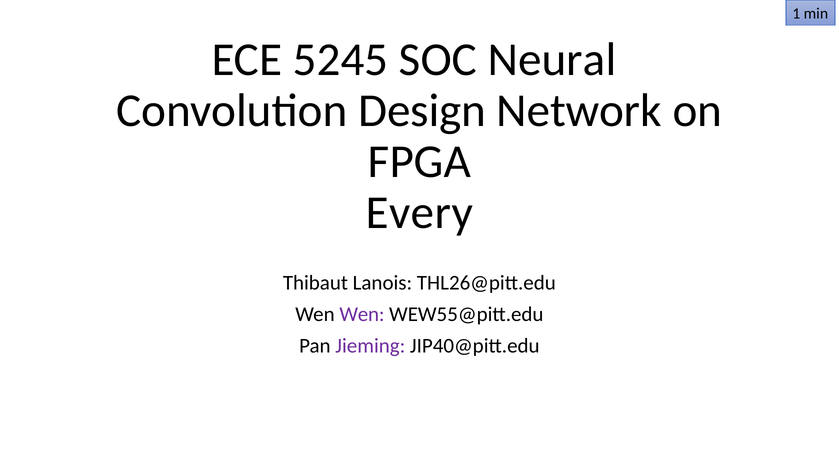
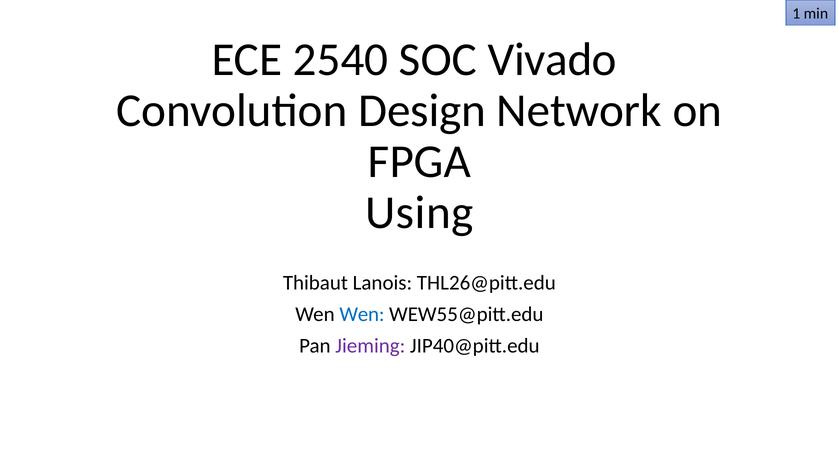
5245: 5245 -> 2540
Neural: Neural -> Vivado
Every: Every -> Using
Wen at (362, 314) colour: purple -> blue
